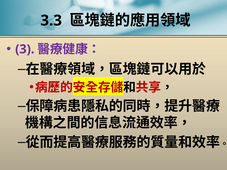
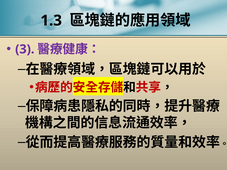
3.3: 3.3 -> 1.3
